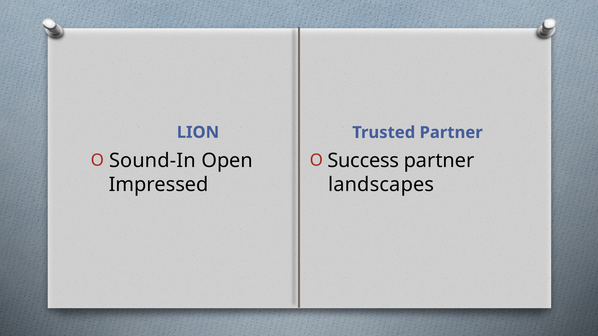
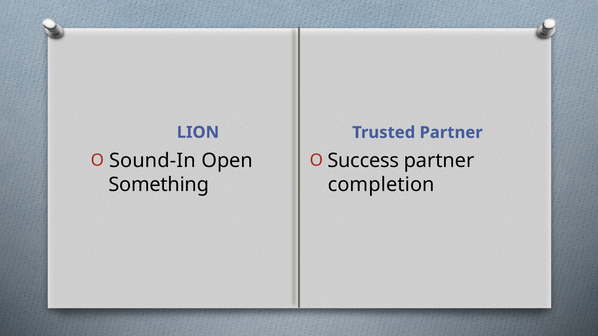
Impressed: Impressed -> Something
landscapes: landscapes -> completion
